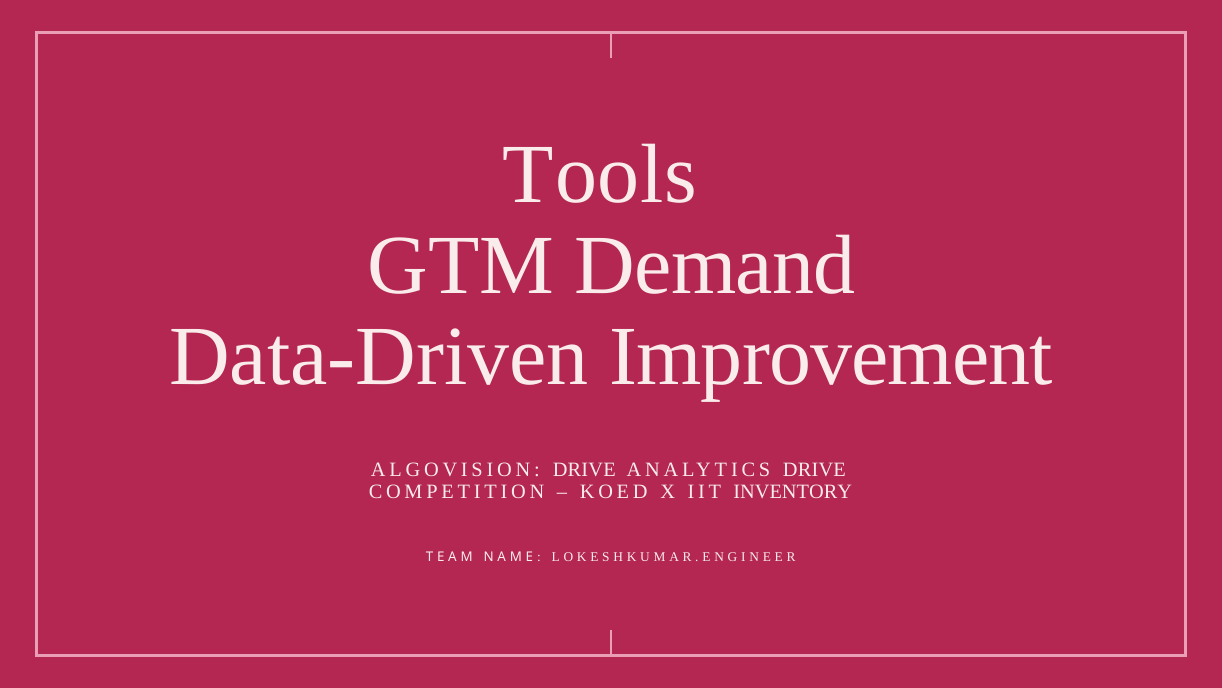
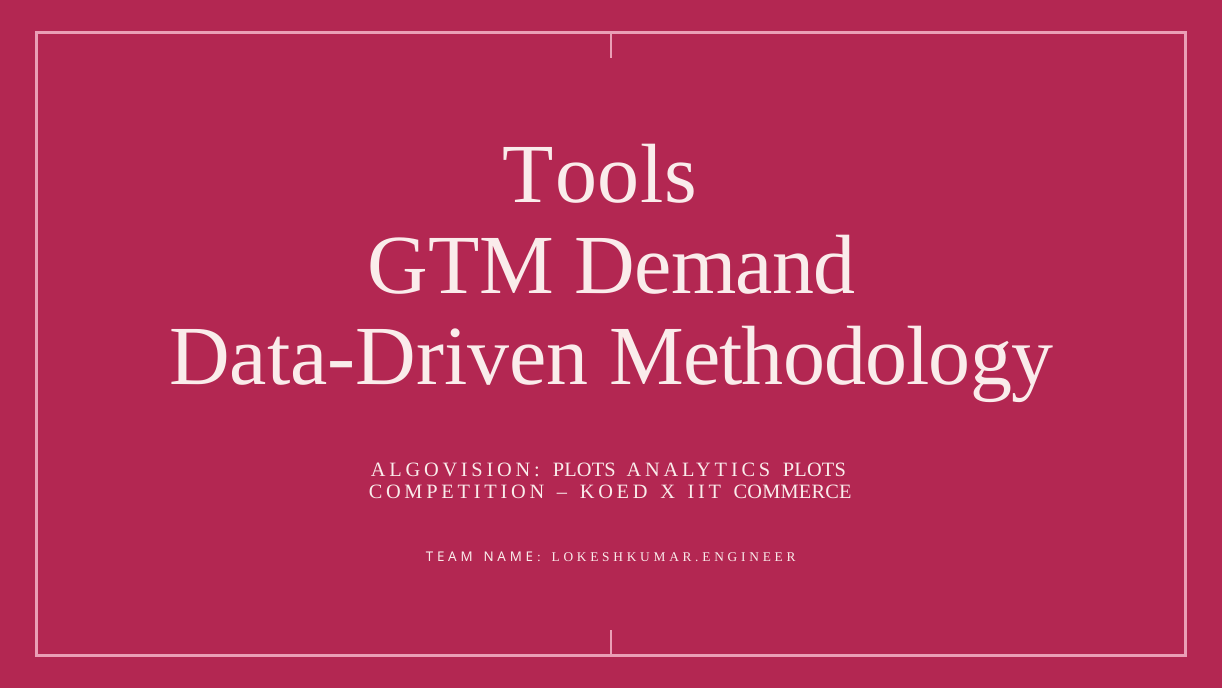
Improvement: Improvement -> Methodology
ALGOVISION DRIVE: DRIVE -> PLOTS
ANALYTICS DRIVE: DRIVE -> PLOTS
INVENTORY: INVENTORY -> COMMERCE
